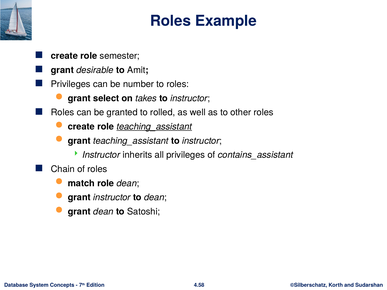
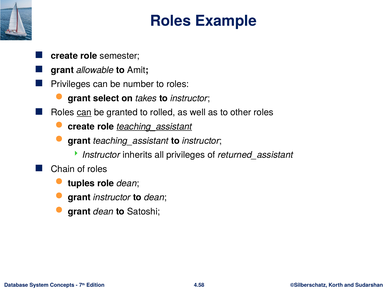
desirable: desirable -> allowable
can at (84, 113) underline: none -> present
contains_assistant: contains_assistant -> returned_assistant
match: match -> tuples
